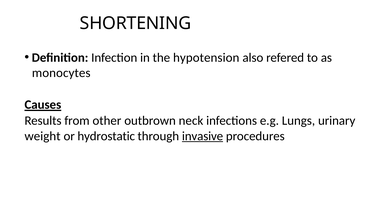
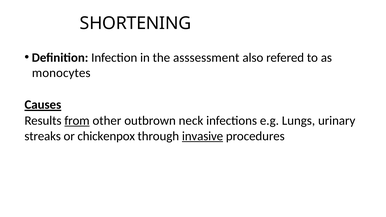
hypotension: hypotension -> asssessment
from underline: none -> present
weight: weight -> streaks
hydrostatic: hydrostatic -> chickenpox
